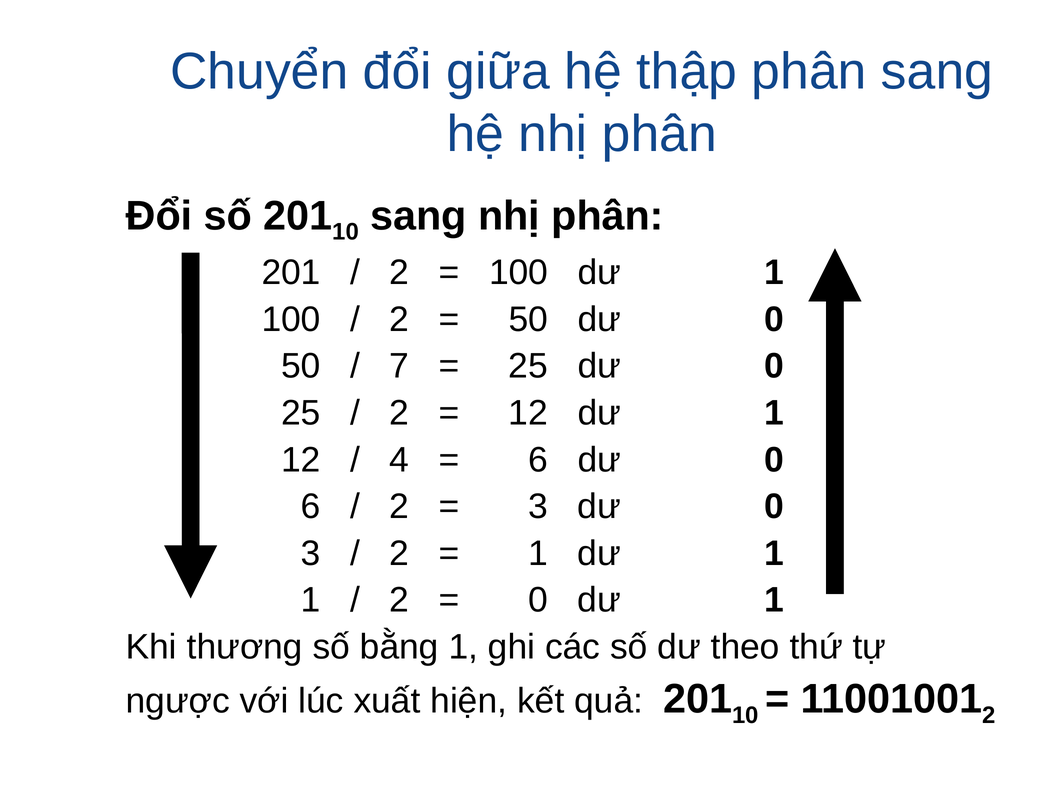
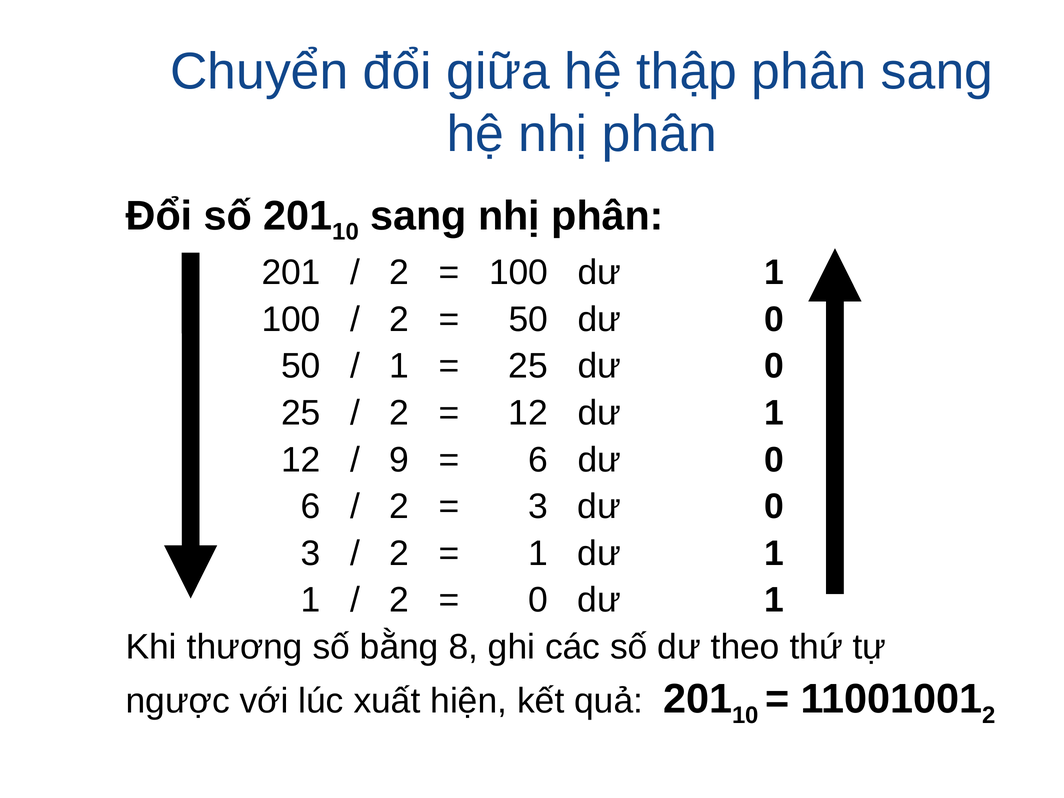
7 at (399, 366): 7 -> 1
4: 4 -> 9
bằng 1: 1 -> 8
